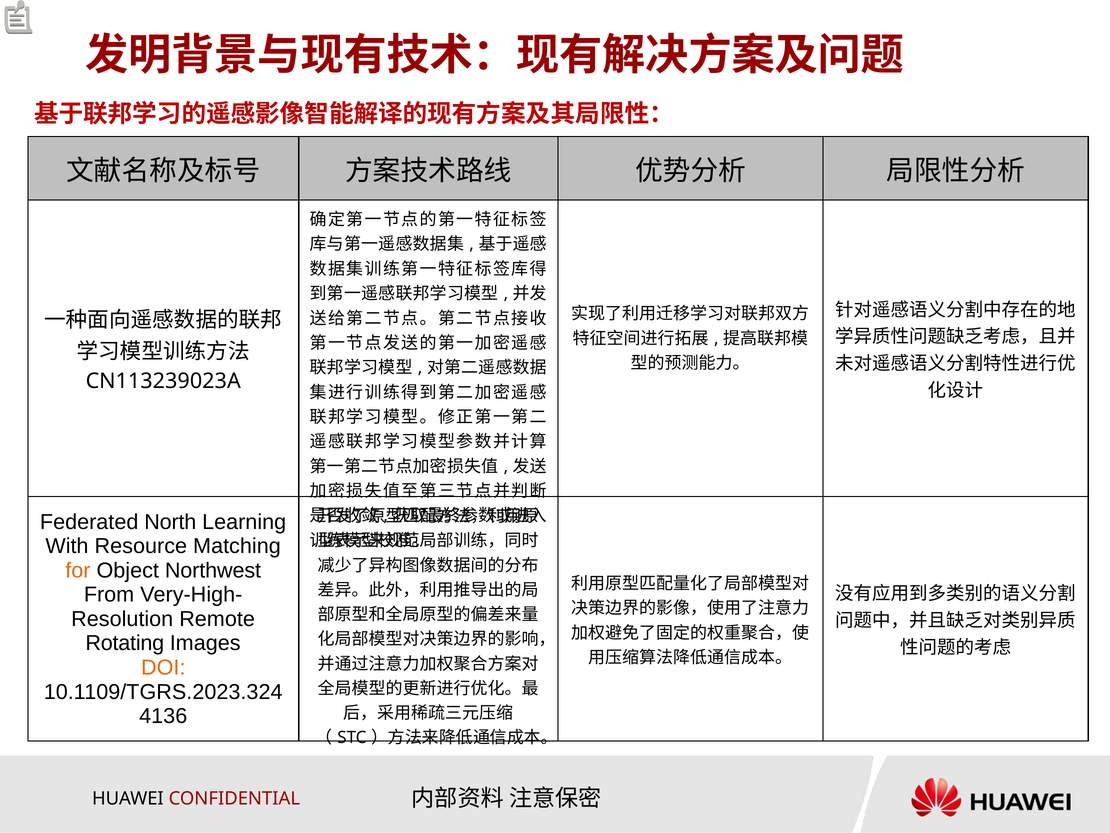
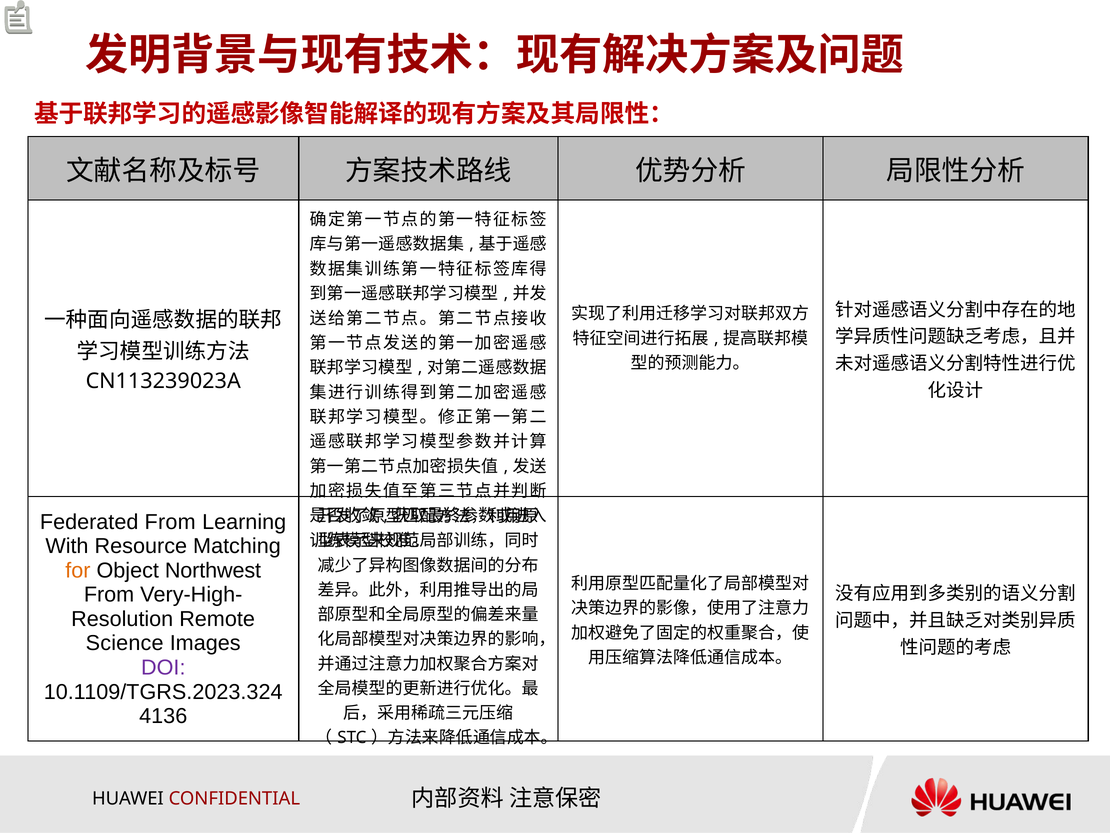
Federated North: North -> From
Rotating: Rotating -> Science
DOI colour: orange -> purple
